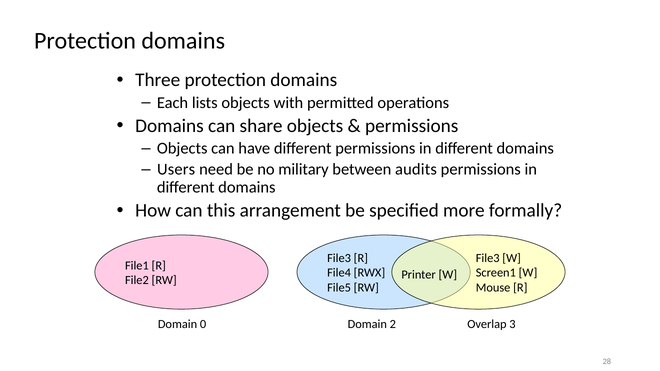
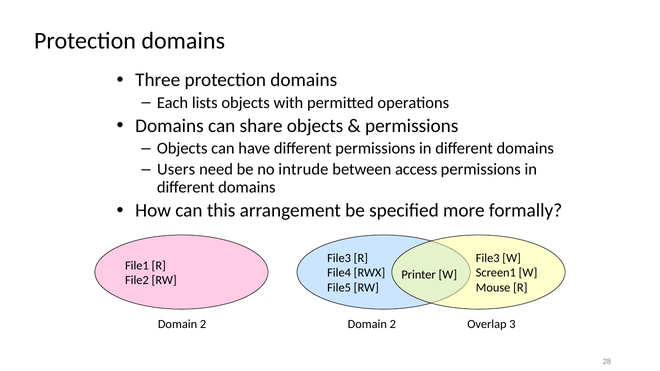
military: military -> intrude
audits: audits -> access
0 at (203, 324): 0 -> 2
